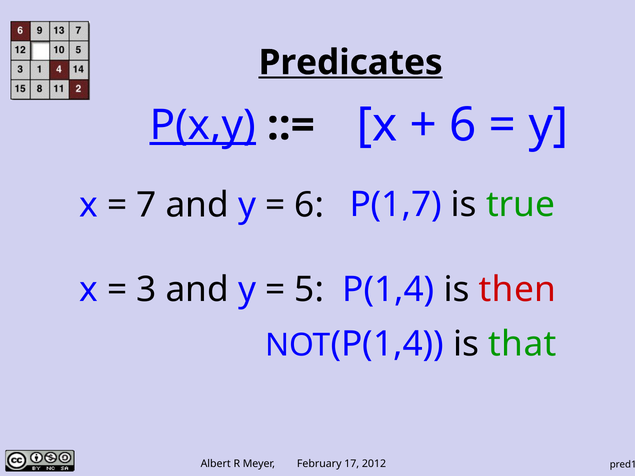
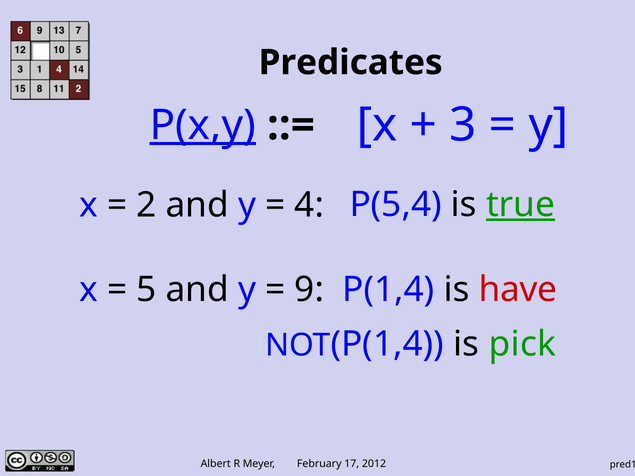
Predicates underline: present -> none
6 at (463, 125): 6 -> 3
P(1,7: P(1,7 -> P(5,4
true underline: none -> present
7: 7 -> 2
6 at (309, 205): 6 -> 4
3: 3 -> 5
5: 5 -> 9
then: then -> have
that: that -> pick
